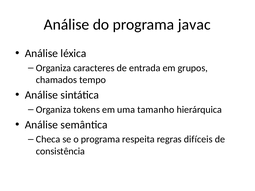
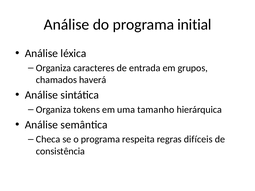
javac: javac -> initial
tempo: tempo -> haverá
